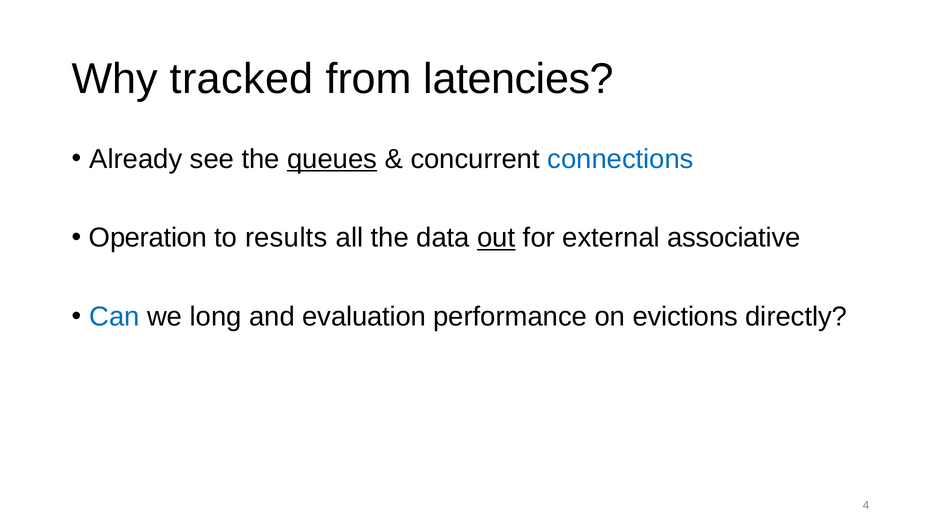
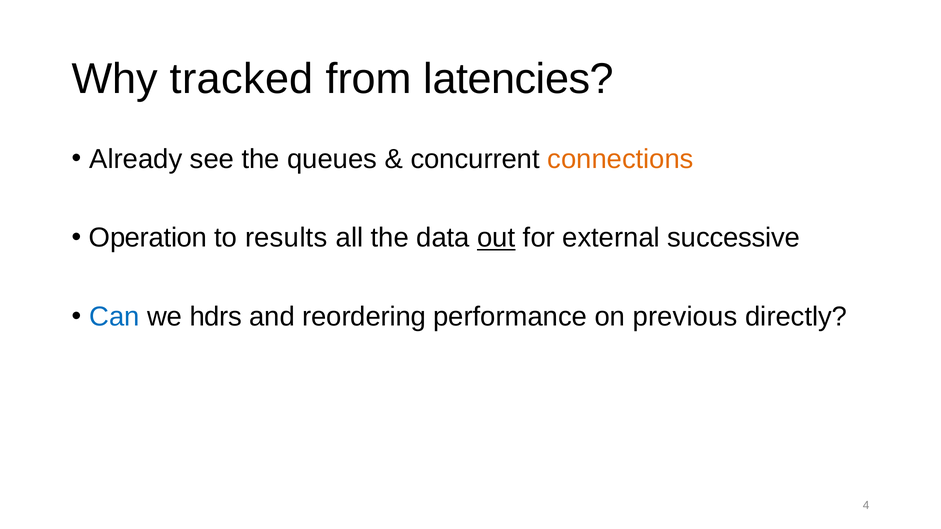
queues underline: present -> none
connections colour: blue -> orange
associative: associative -> successive
long: long -> hdrs
evaluation: evaluation -> reordering
evictions: evictions -> previous
